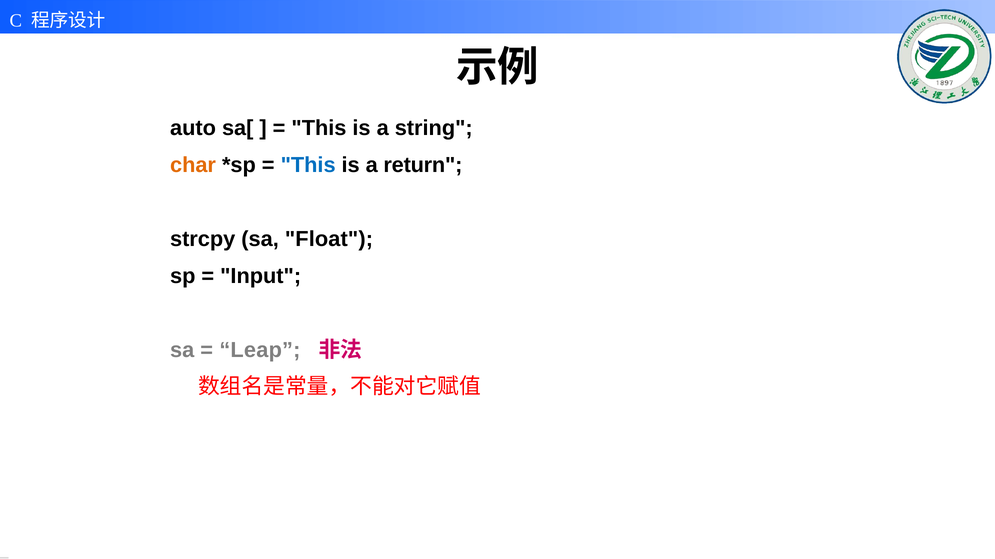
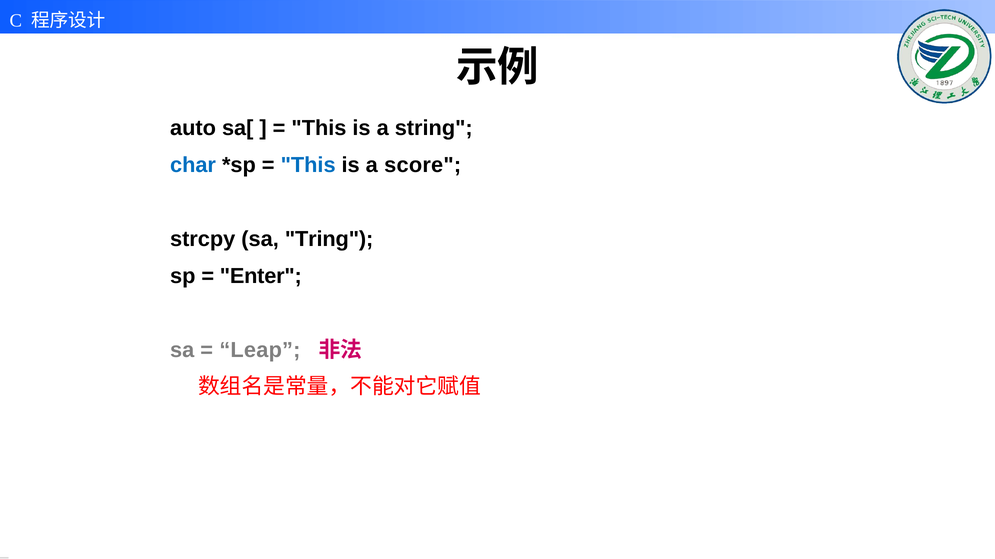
char colour: orange -> blue
return: return -> score
Float: Float -> Tring
Input: Input -> Enter
